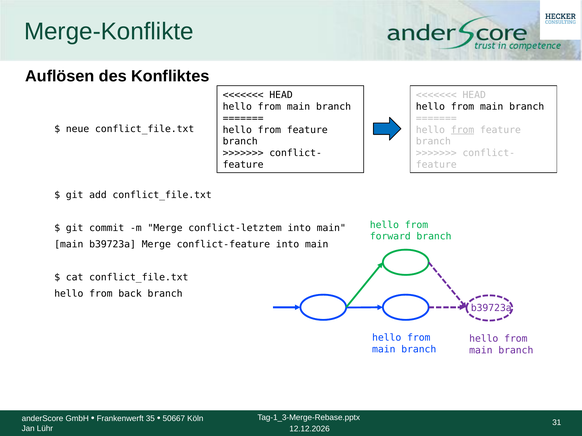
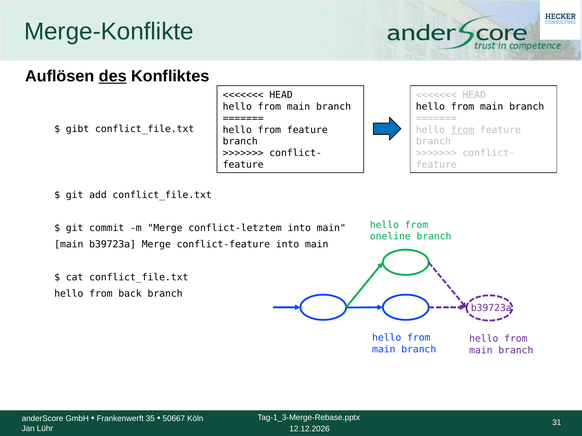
des underline: none -> present
neue: neue -> gibt
forward: forward -> oneline
